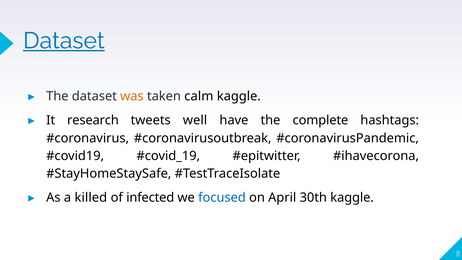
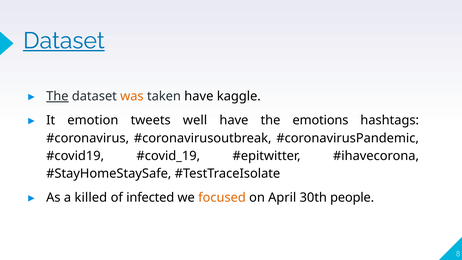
The at (57, 96) underline: none -> present
taken calm: calm -> have
research: research -> emotion
complete: complete -> emotions
focused colour: blue -> orange
30th kaggle: kaggle -> people
